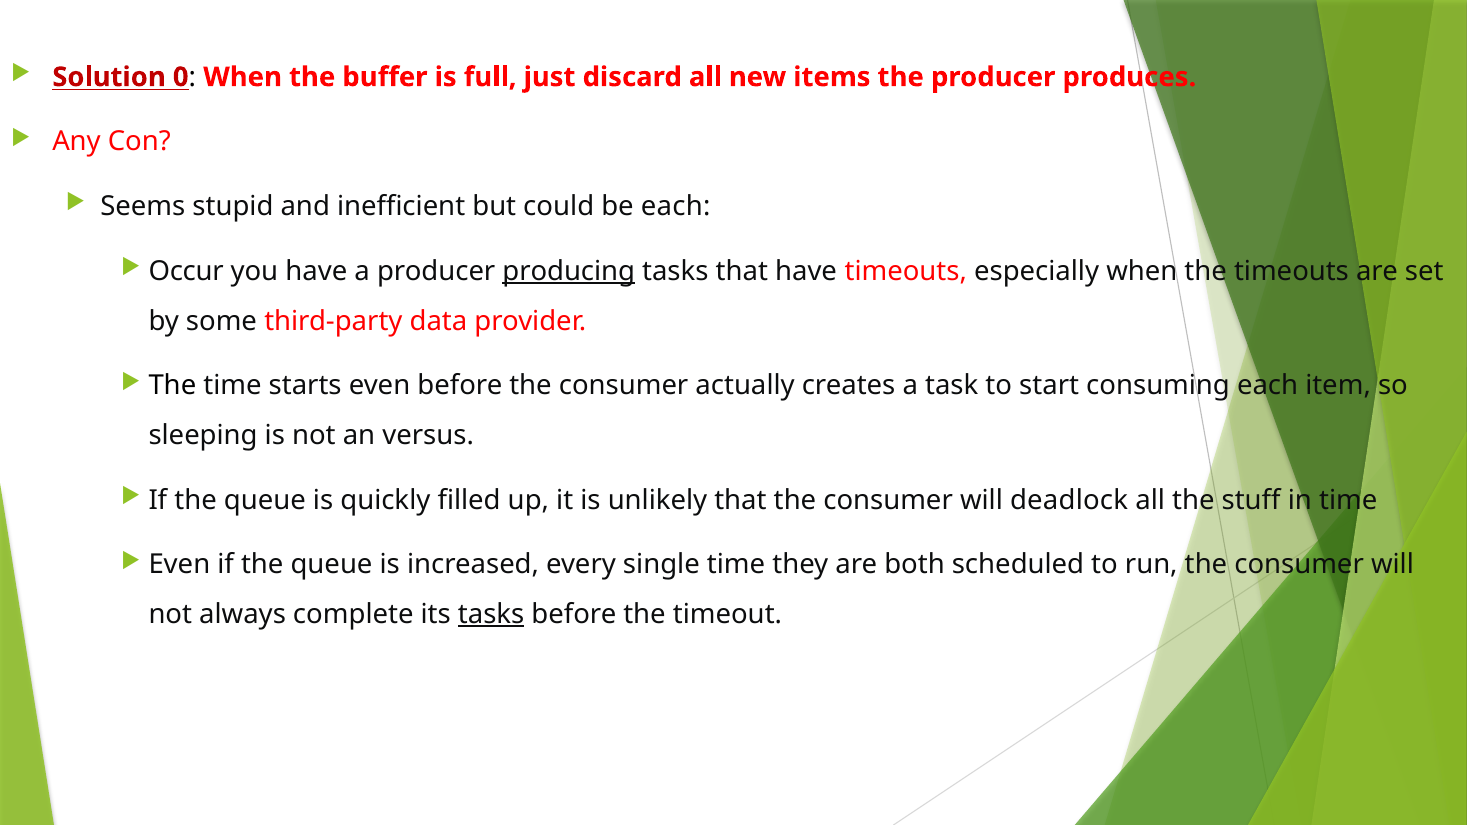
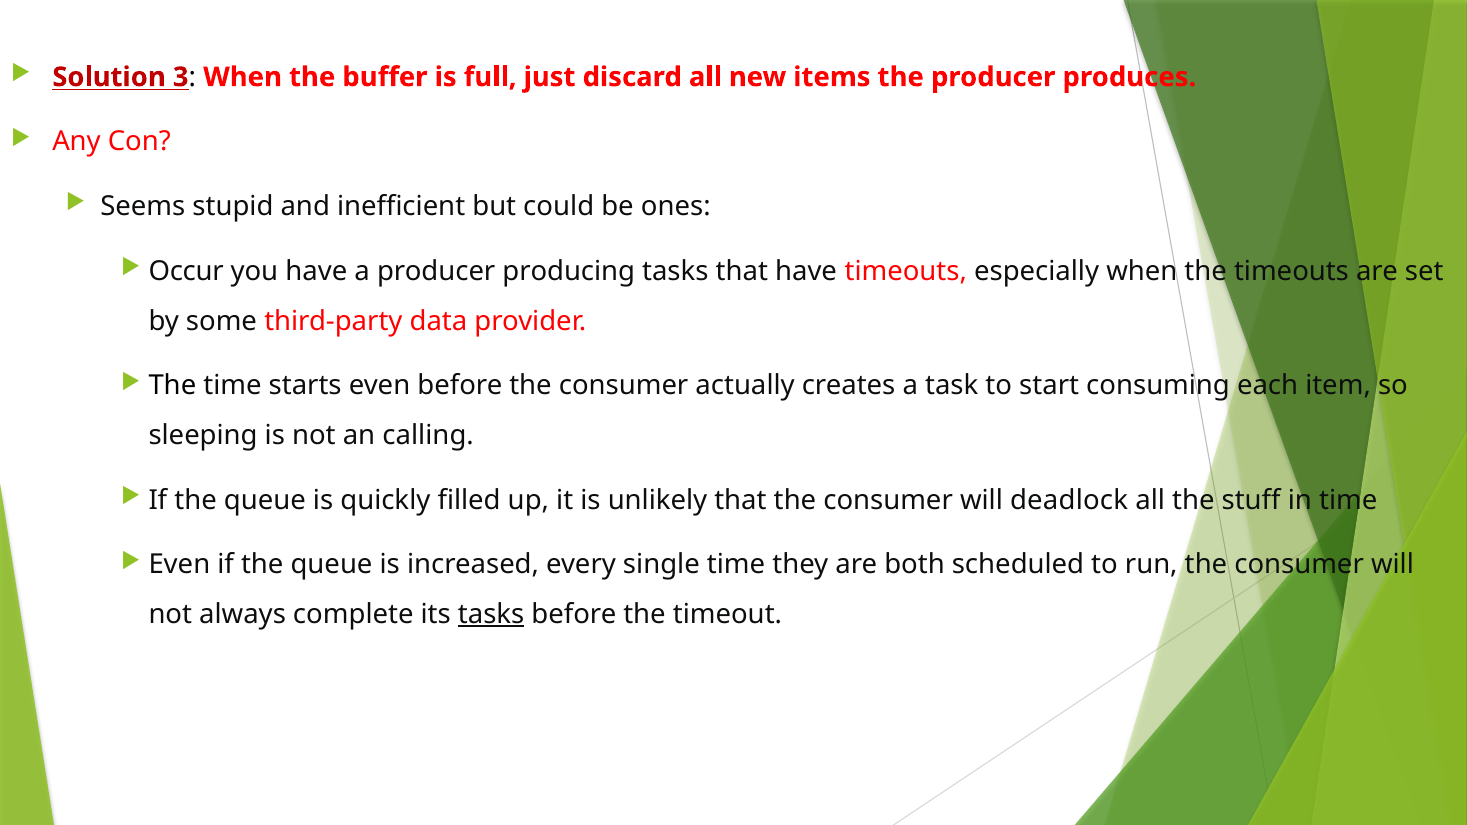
0: 0 -> 3
be each: each -> ones
producing underline: present -> none
versus: versus -> calling
